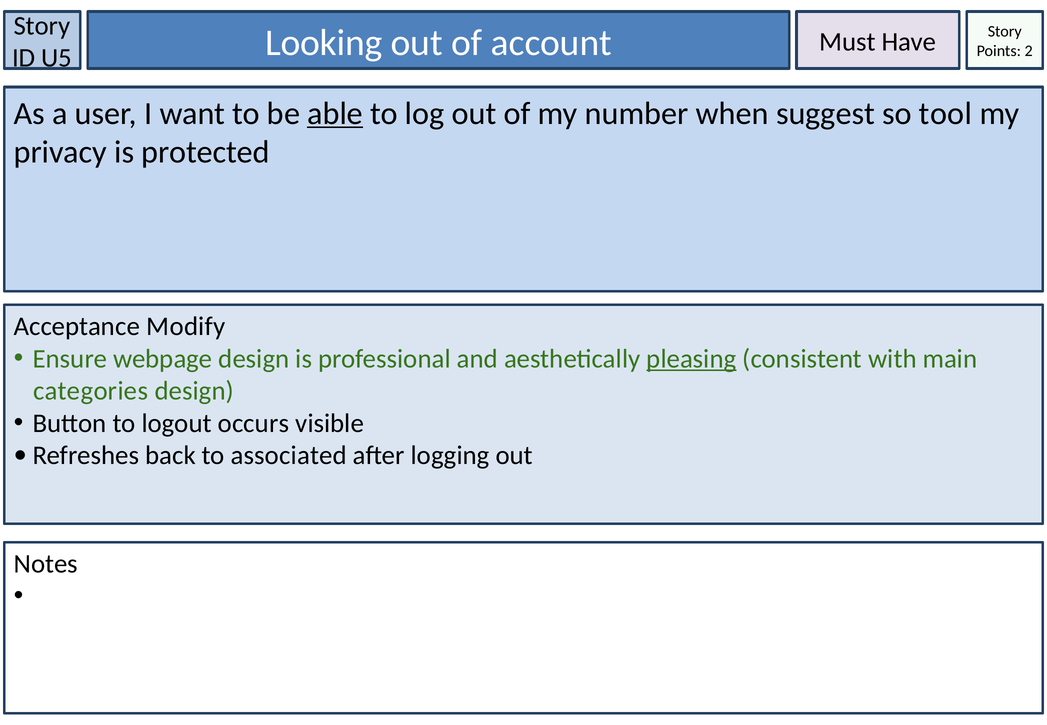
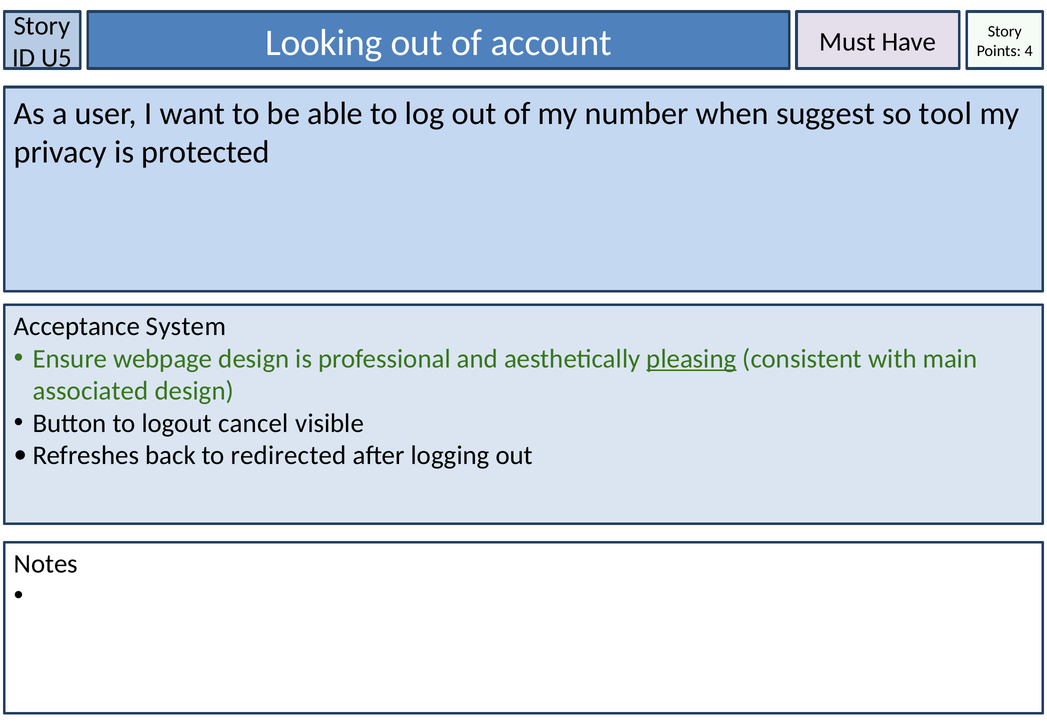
2: 2 -> 4
able underline: present -> none
Modify: Modify -> System
categories: categories -> associated
occurs: occurs -> cancel
associated: associated -> redirected
